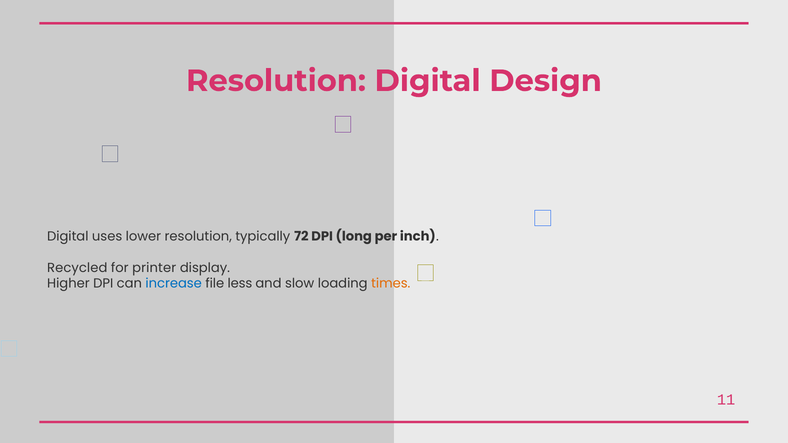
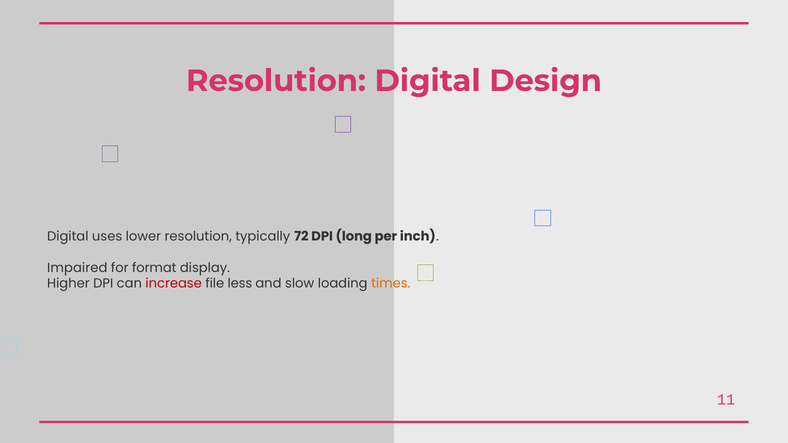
Recycled: Recycled -> Impaired
printer: printer -> format
increase colour: blue -> red
